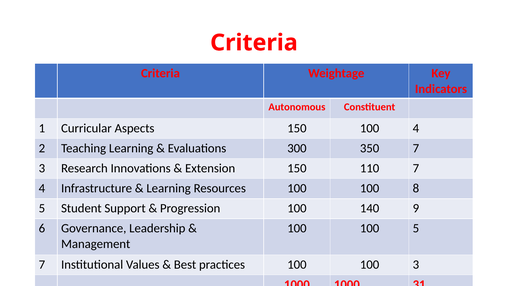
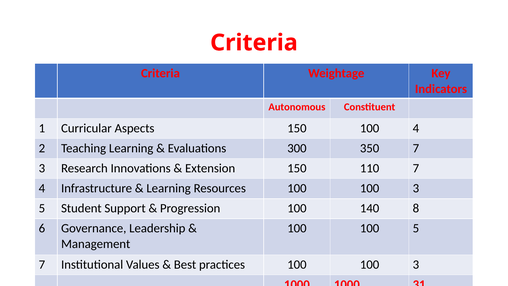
Resources 100 100 8: 8 -> 3
9: 9 -> 8
